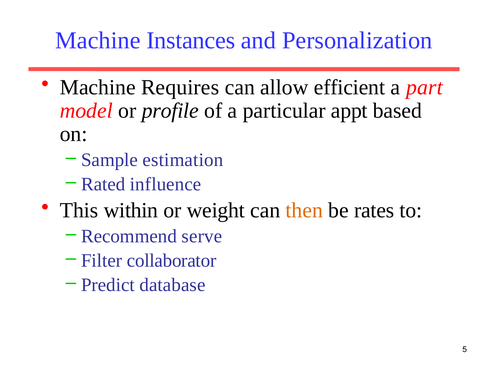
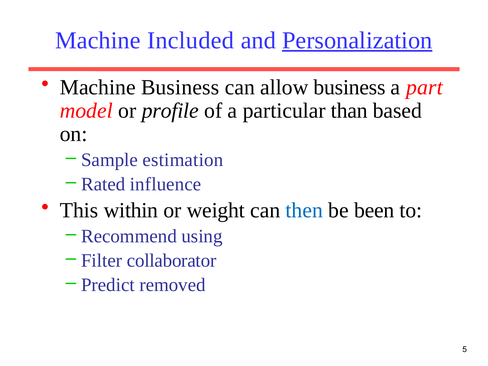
Instances: Instances -> Included
Personalization underline: none -> present
Machine Requires: Requires -> Business
allow efficient: efficient -> business
appt: appt -> than
then colour: orange -> blue
rates: rates -> been
serve: serve -> using
database: database -> removed
